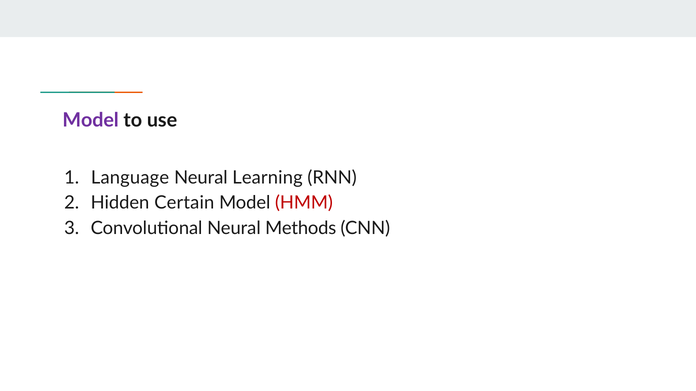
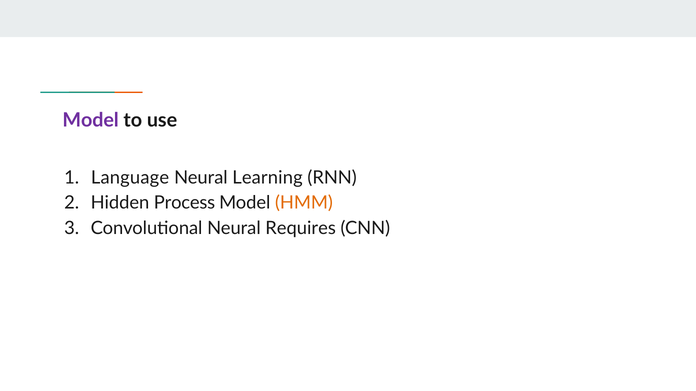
Certain: Certain -> Process
HMM colour: red -> orange
Methods: Methods -> Requires
